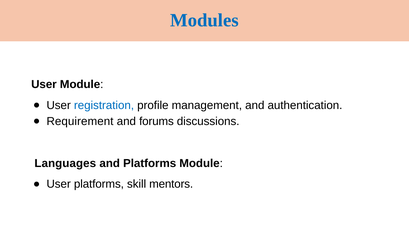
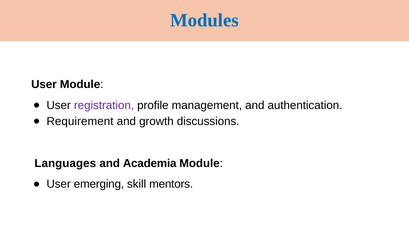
registration colour: blue -> purple
forums: forums -> growth
and Platforms: Platforms -> Academia
User platforms: platforms -> emerging
